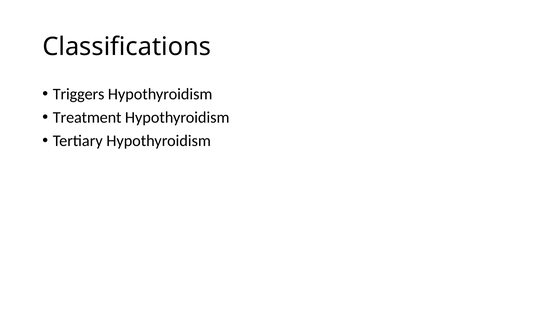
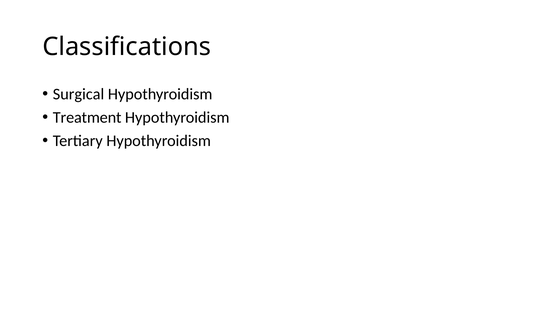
Triggers: Triggers -> Surgical
